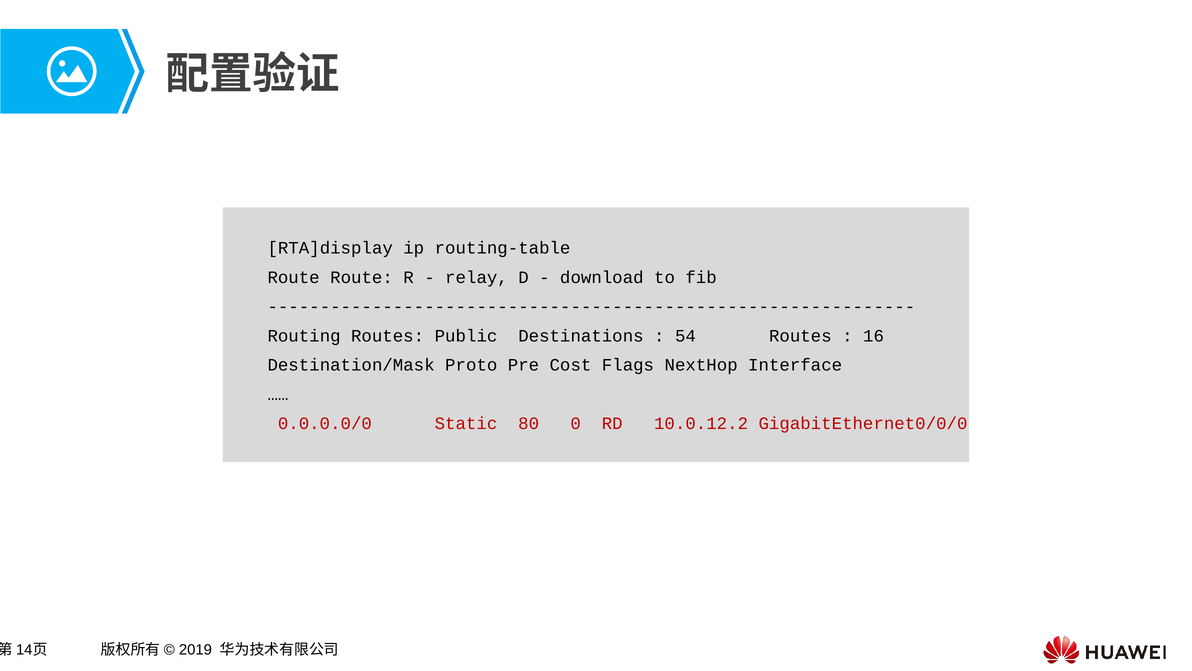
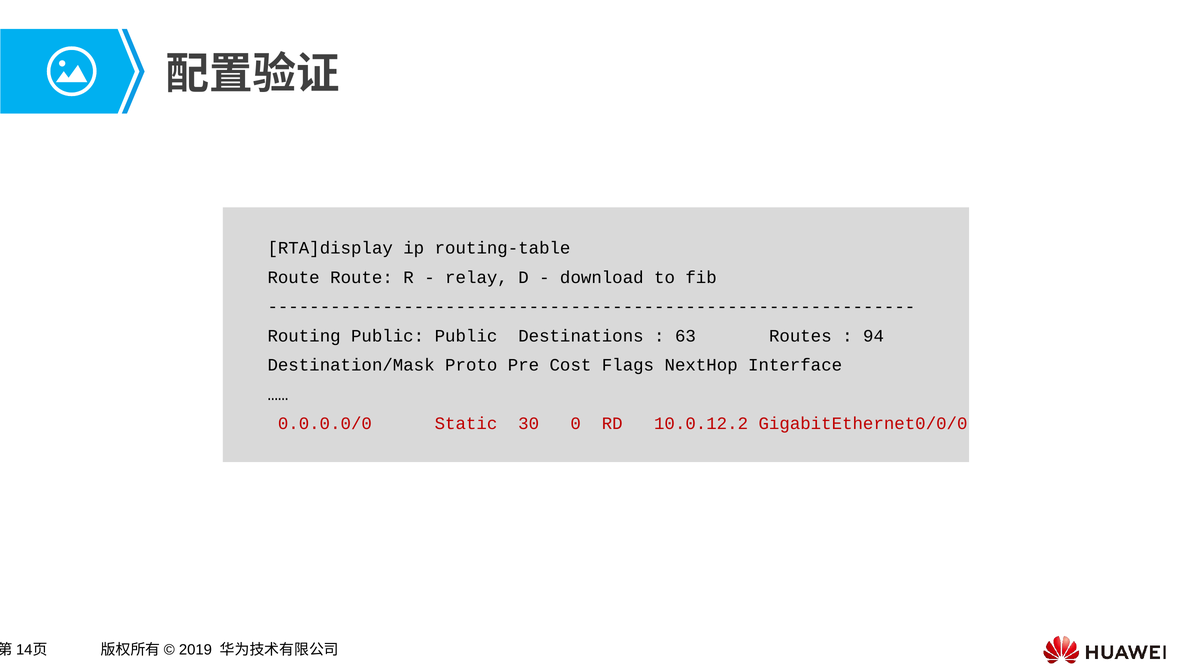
Routing Routes: Routes -> Public
54: 54 -> 63
16: 16 -> 94
80: 80 -> 30
